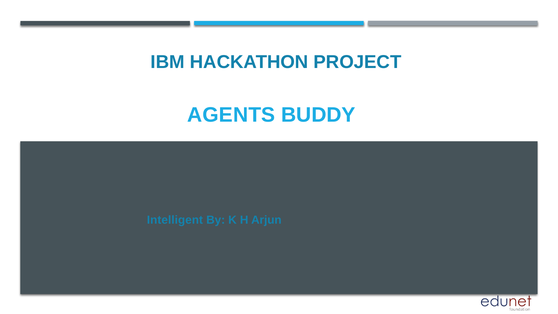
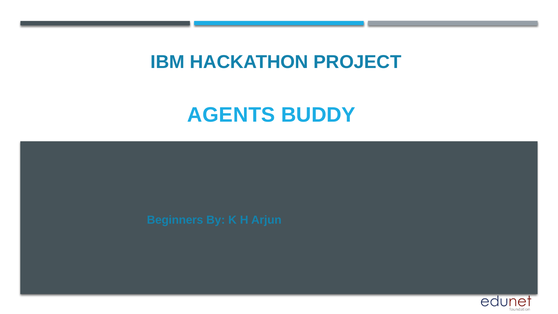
Intelligent: Intelligent -> Beginners
